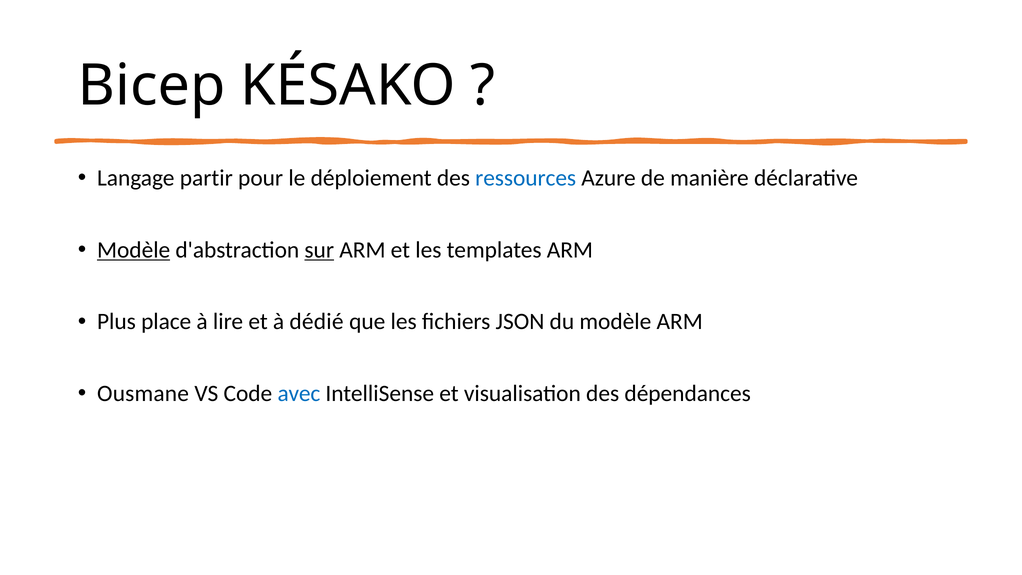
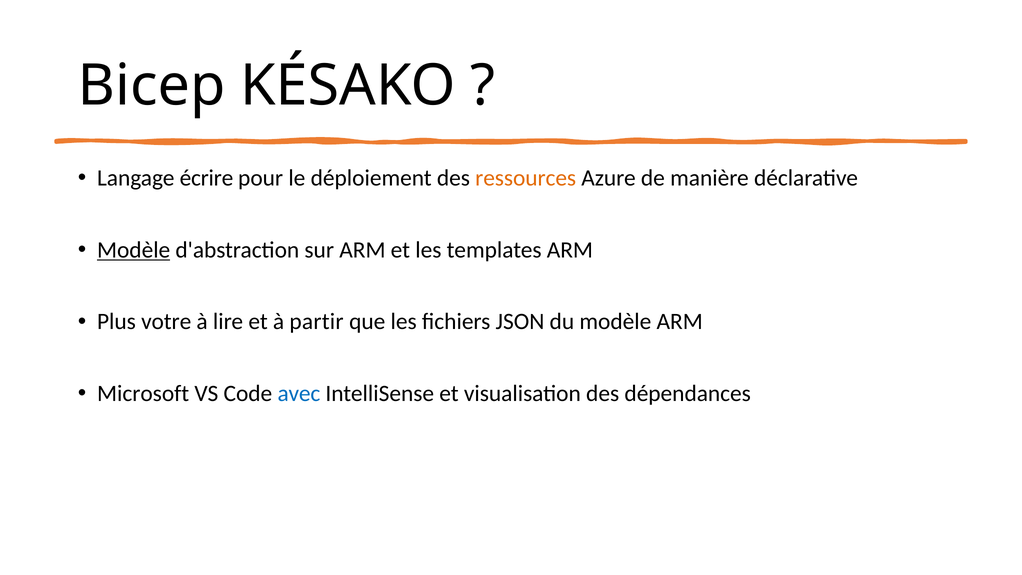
partir: partir -> écrire
ressources colour: blue -> orange
sur underline: present -> none
place: place -> votre
dédié: dédié -> partir
Ousmane: Ousmane -> Microsoft
